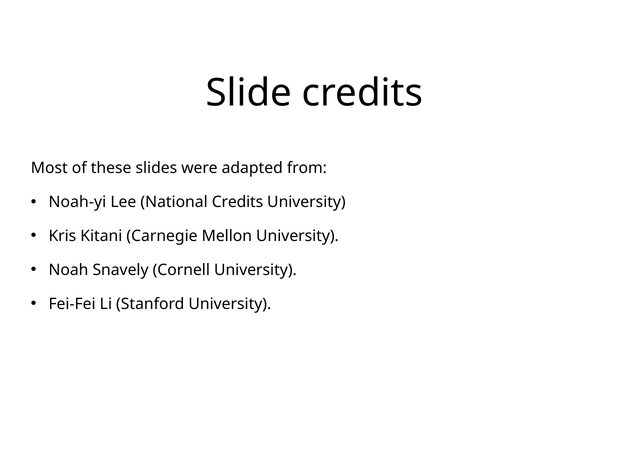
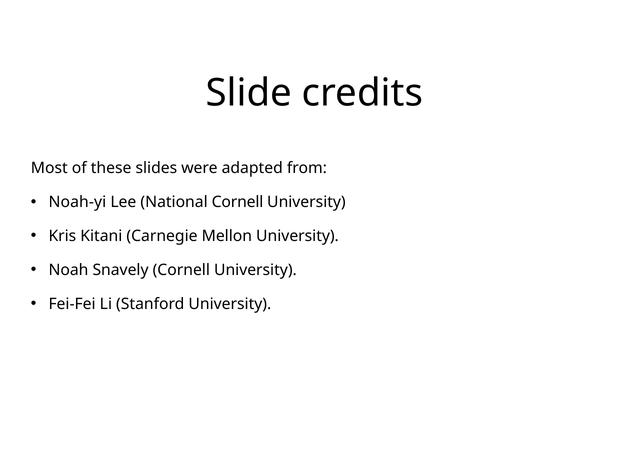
National Credits: Credits -> Cornell
